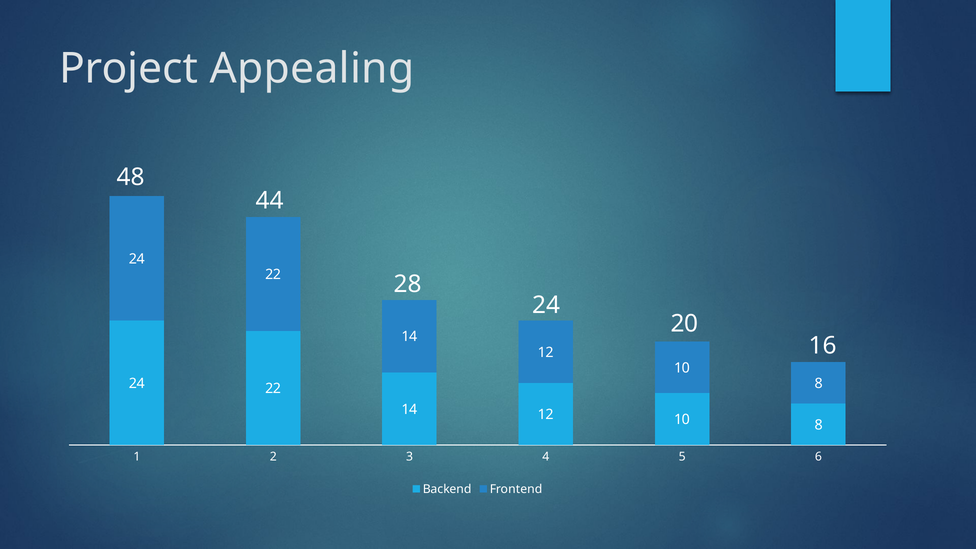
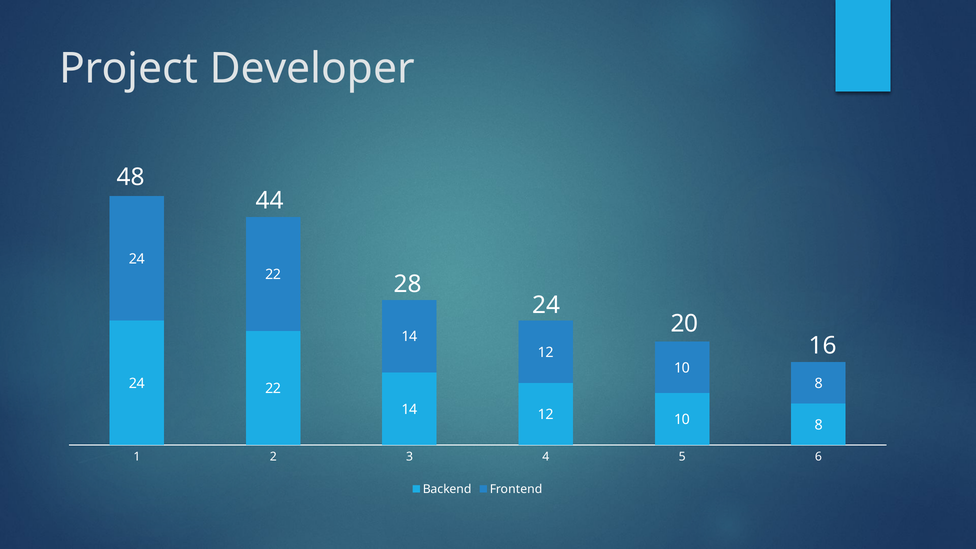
Appealing: Appealing -> Developer
